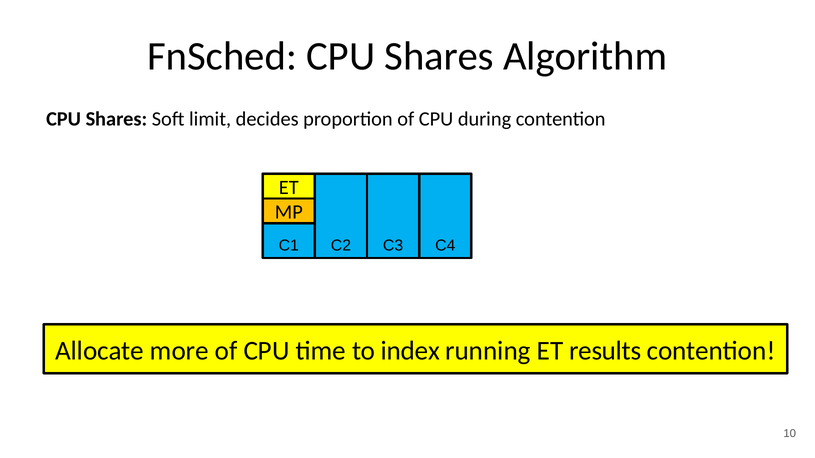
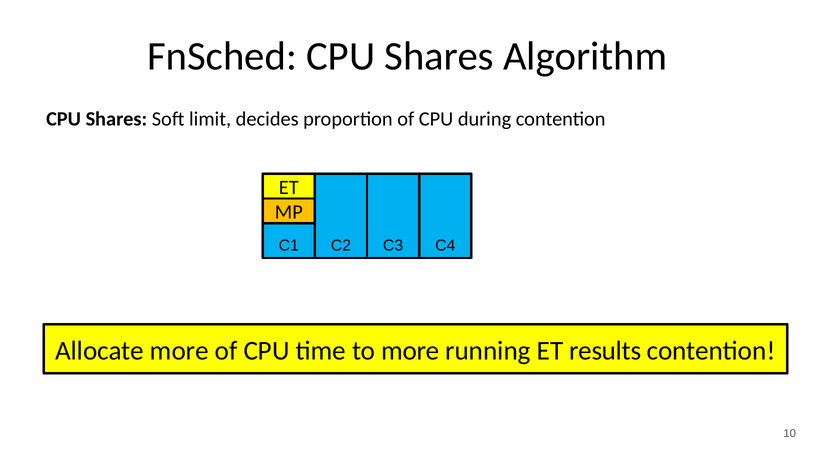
to index: index -> more
